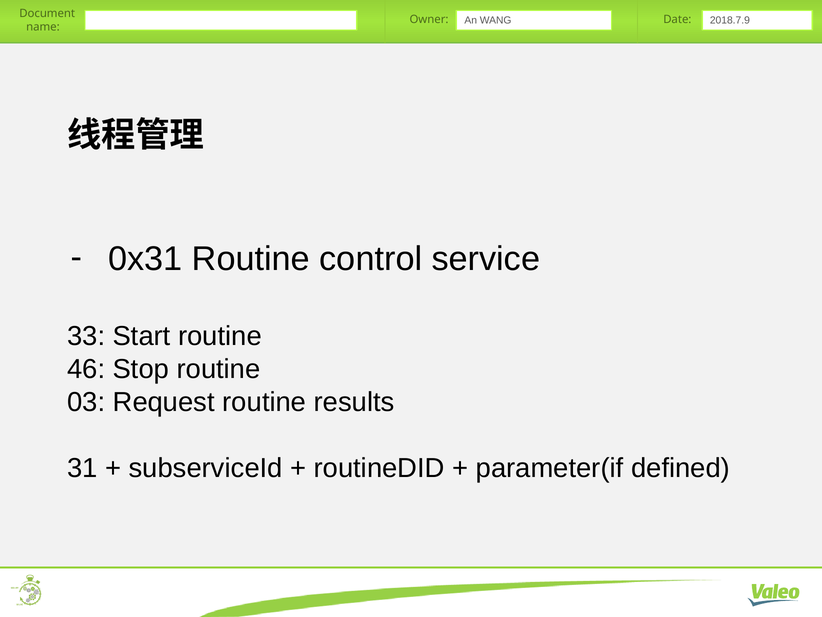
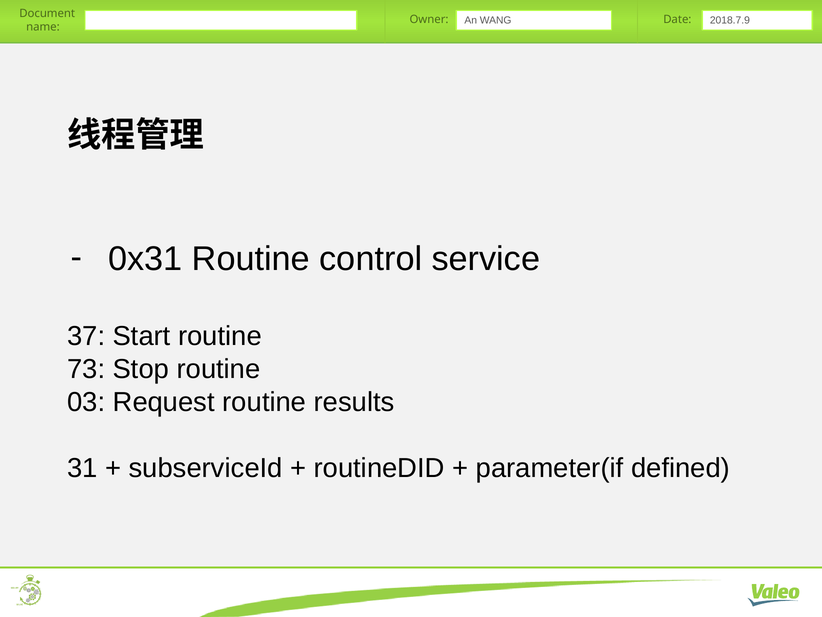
33: 33 -> 37
46: 46 -> 73
